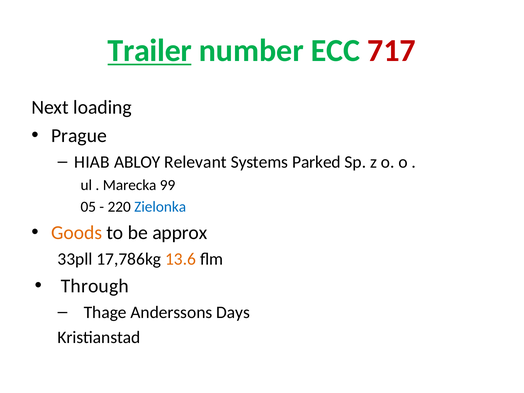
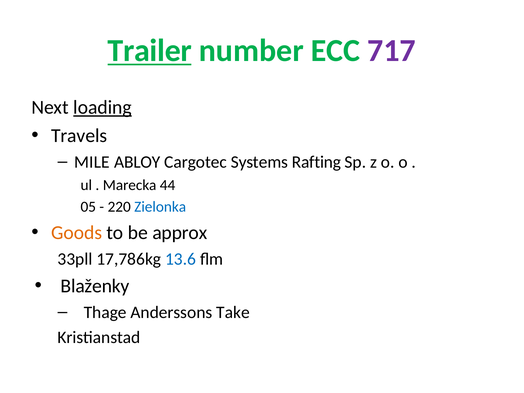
717 colour: red -> purple
loading underline: none -> present
Prague: Prague -> Travels
HIAB: HIAB -> MILE
Relevant: Relevant -> Cargotec
Parked: Parked -> Rafting
99: 99 -> 44
13.6 colour: orange -> blue
Through: Through -> Blaženky
Days: Days -> Take
